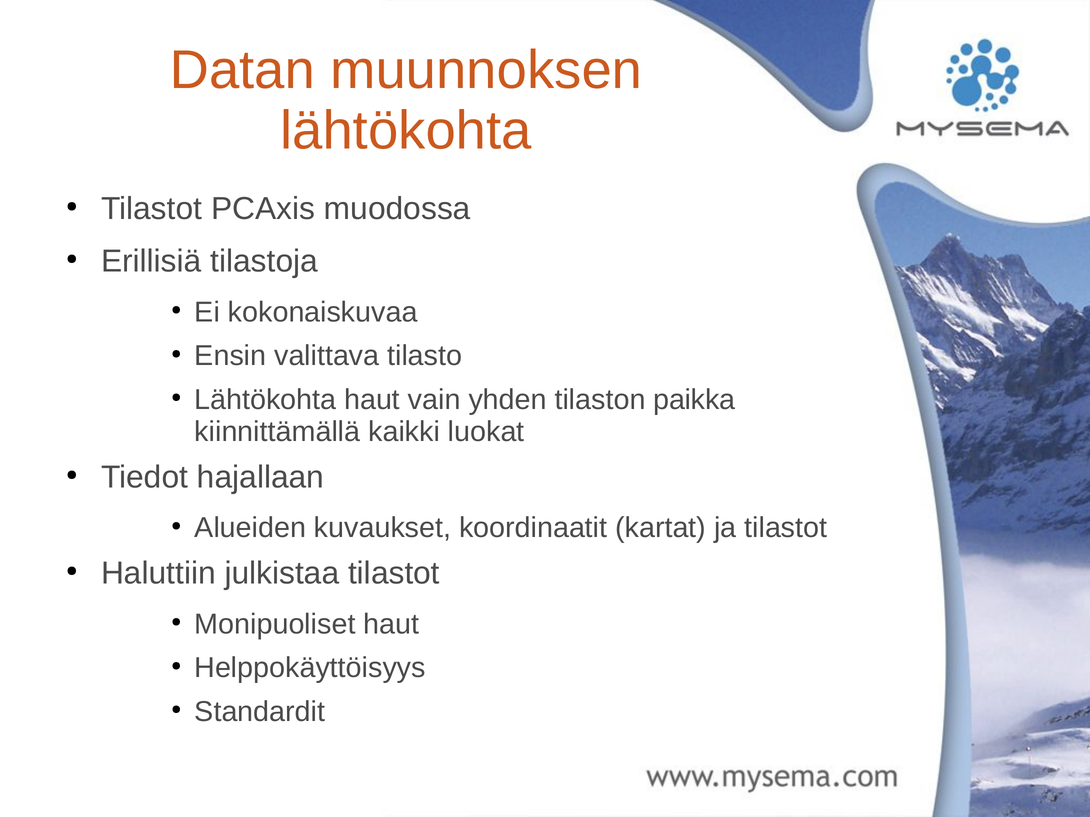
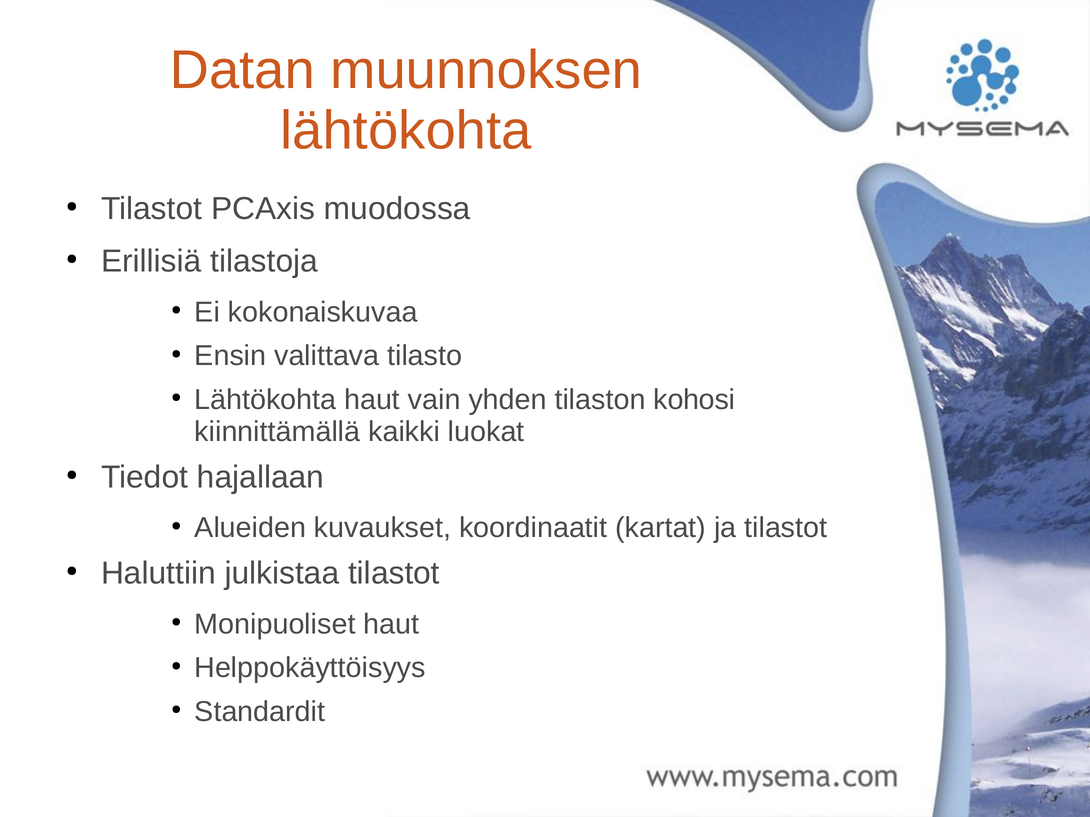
paikka: paikka -> kohosi
